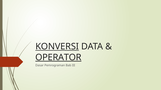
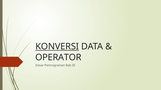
OPERATOR underline: present -> none
